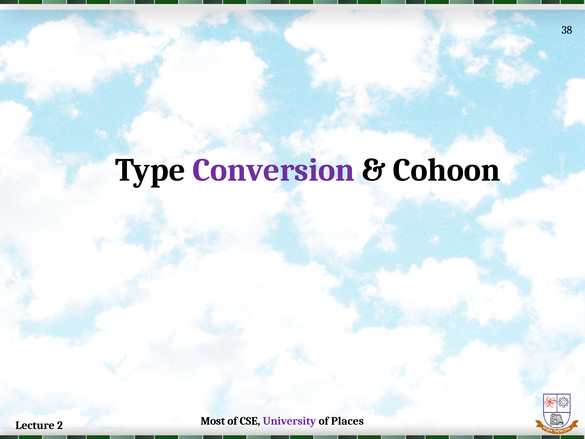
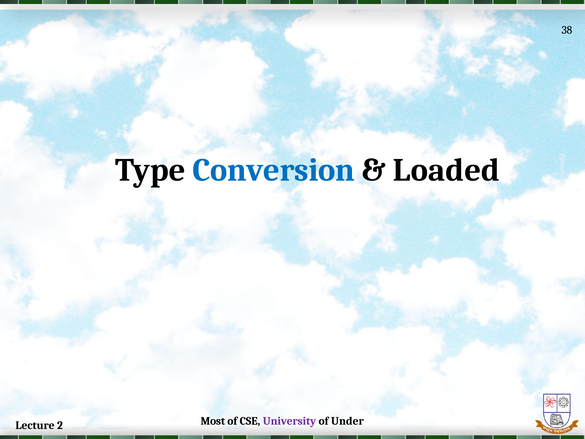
Conversion colour: purple -> blue
Cohoon: Cohoon -> Loaded
Places: Places -> Under
